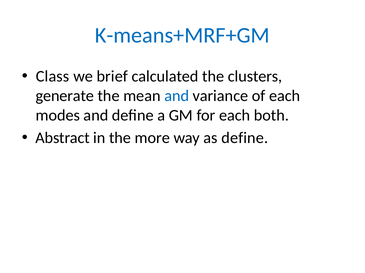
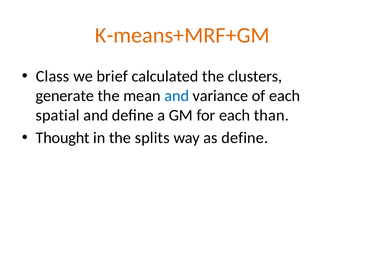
K-means+MRF+GM colour: blue -> orange
modes: modes -> spatial
both: both -> than
Abstract: Abstract -> Thought
more: more -> splits
